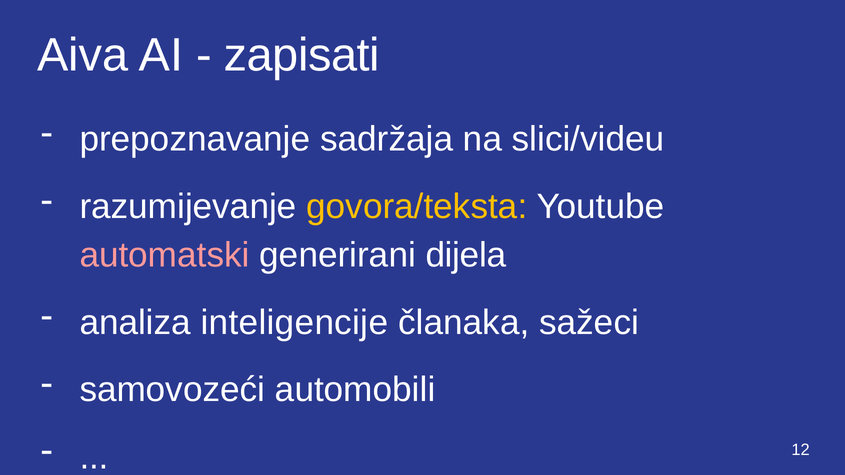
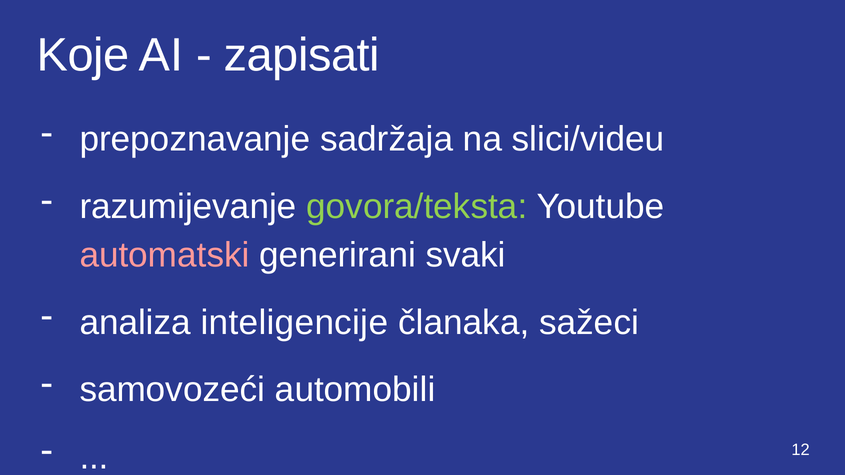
Aiva: Aiva -> Koje
govora/teksta colour: yellow -> light green
dijela: dijela -> svaki
